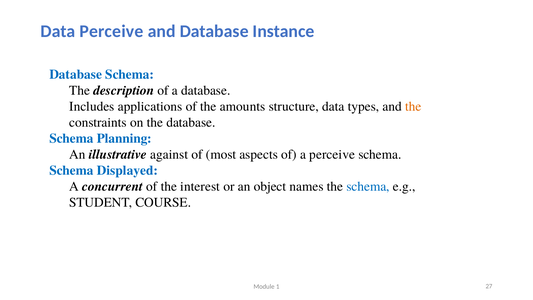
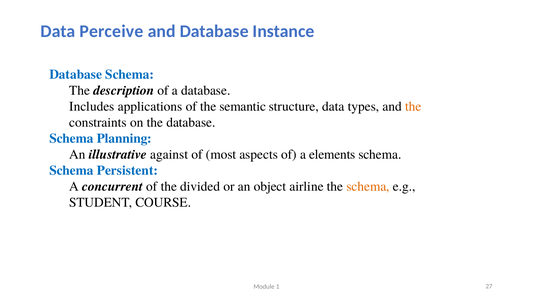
amounts: amounts -> semantic
a perceive: perceive -> elements
Displayed: Displayed -> Persistent
interest: interest -> divided
names: names -> airline
schema at (368, 186) colour: blue -> orange
